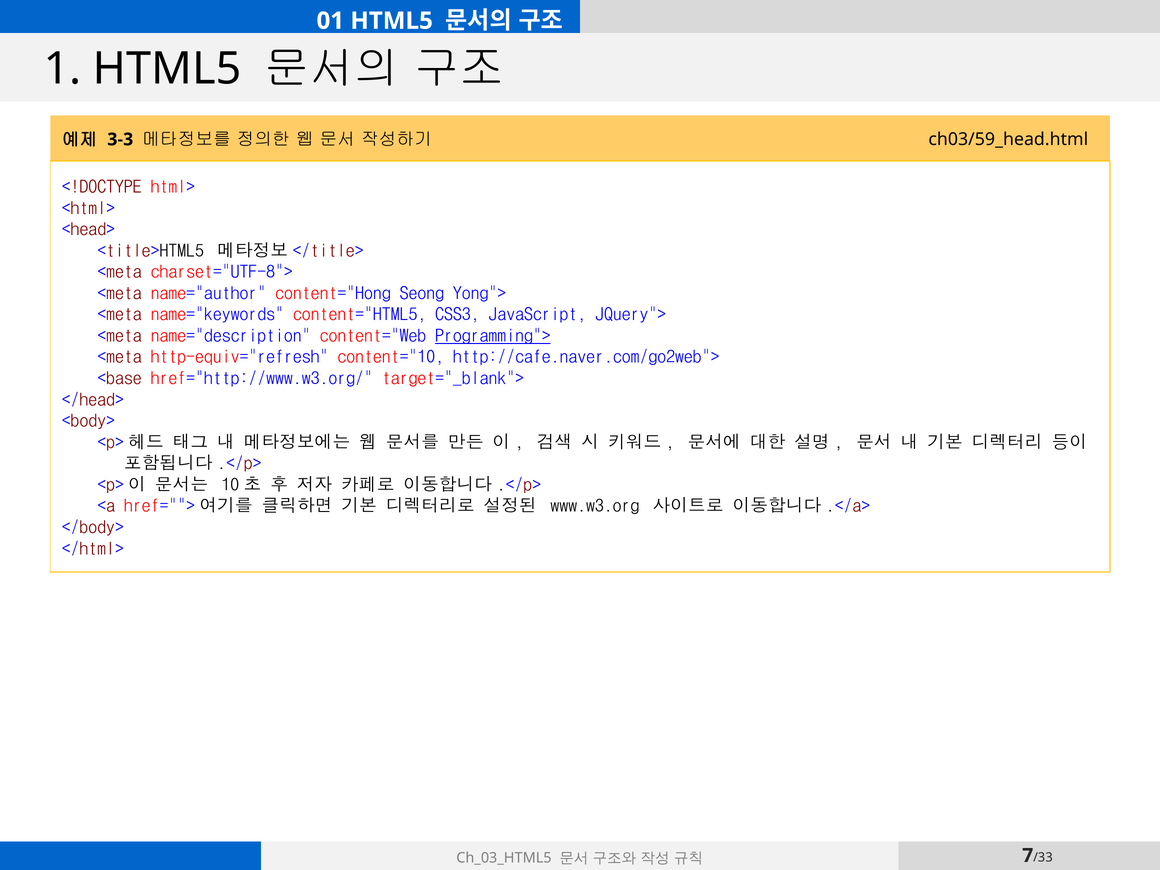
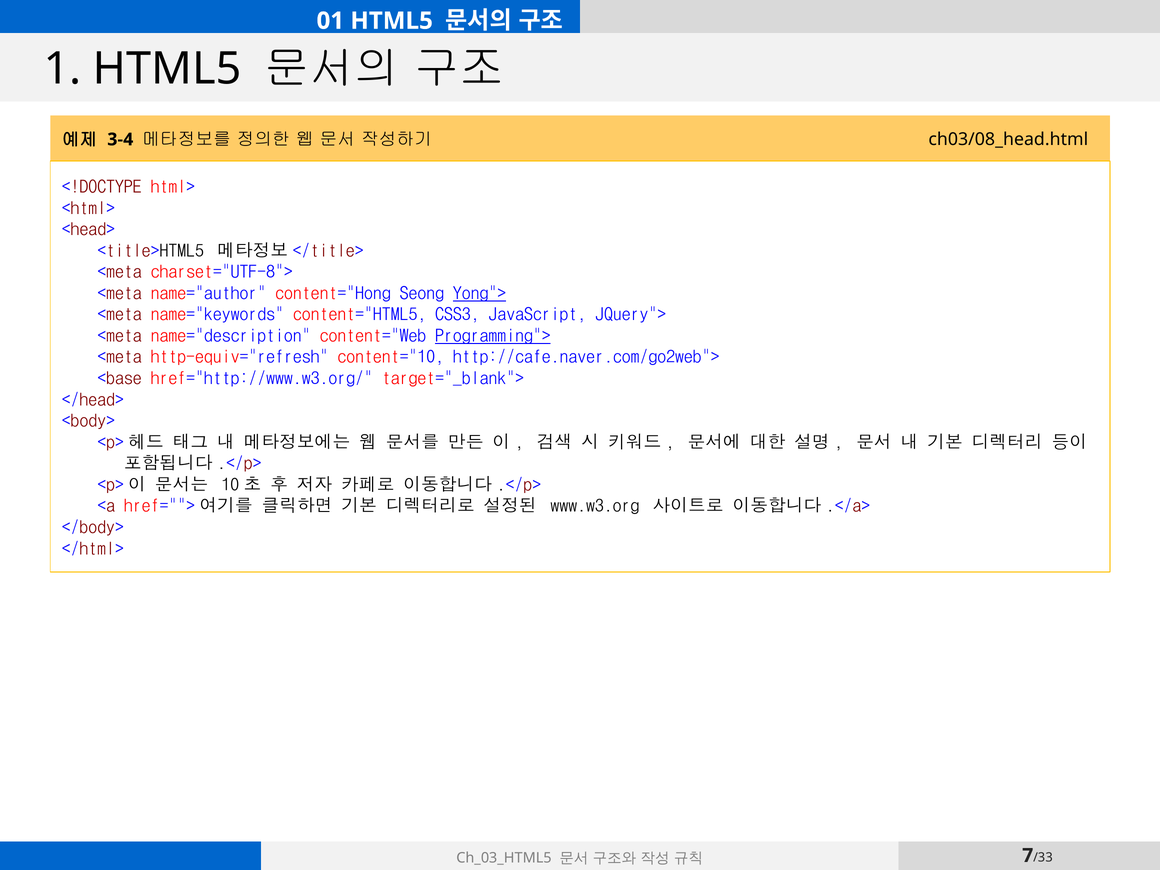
3-3: 3-3 -> 3-4
ch03/59_head.html: ch03/59_head.html -> ch03/08_head.html
Yong"> underline: none -> present
